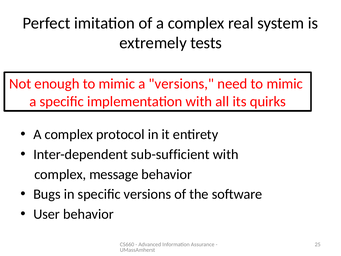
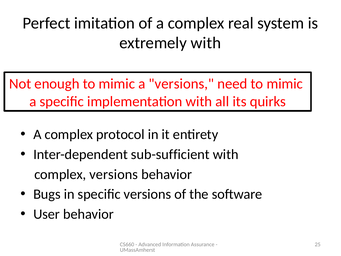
extremely tests: tests -> with
complex message: message -> versions
